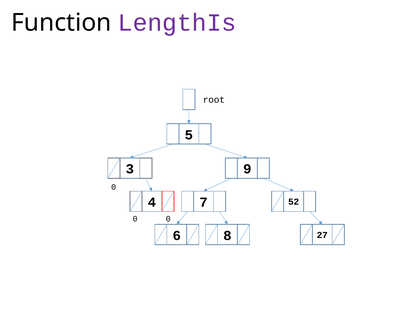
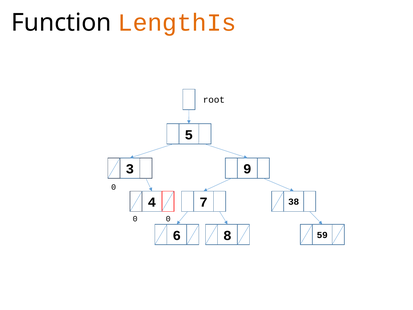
LengthIs colour: purple -> orange
52: 52 -> 38
27: 27 -> 59
